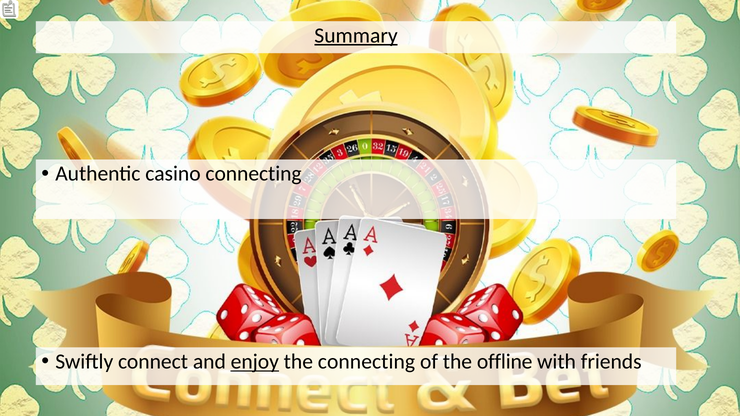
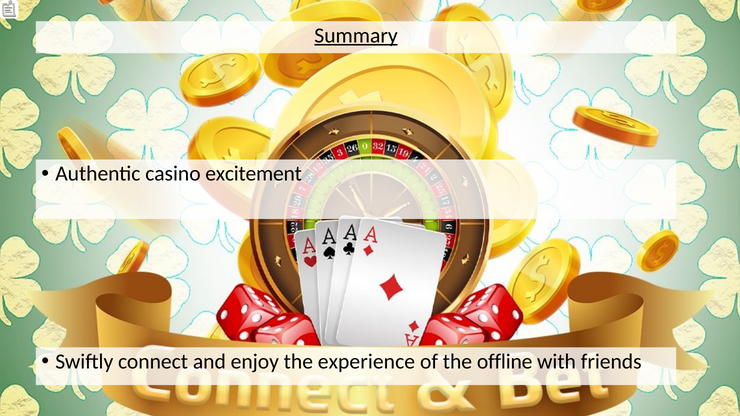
casino connecting: connecting -> excitement
enjoy underline: present -> none
the connecting: connecting -> experience
